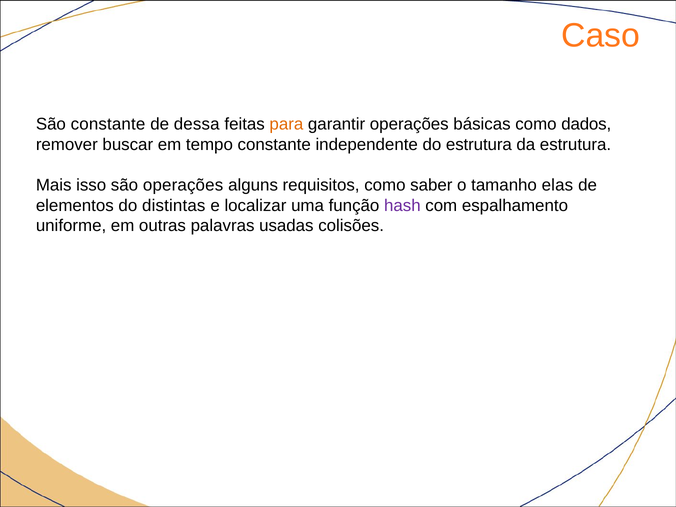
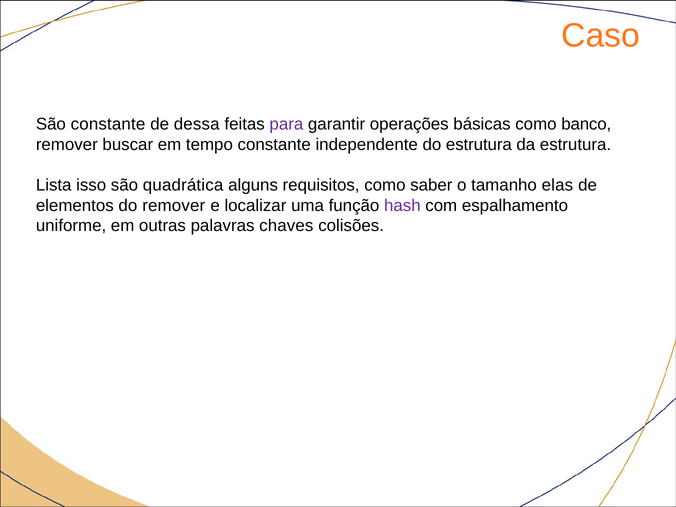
para colour: orange -> purple
dados: dados -> banco
Mais: Mais -> Lista
são operações: operações -> quadrática
do distintas: distintas -> remover
usadas: usadas -> chaves
